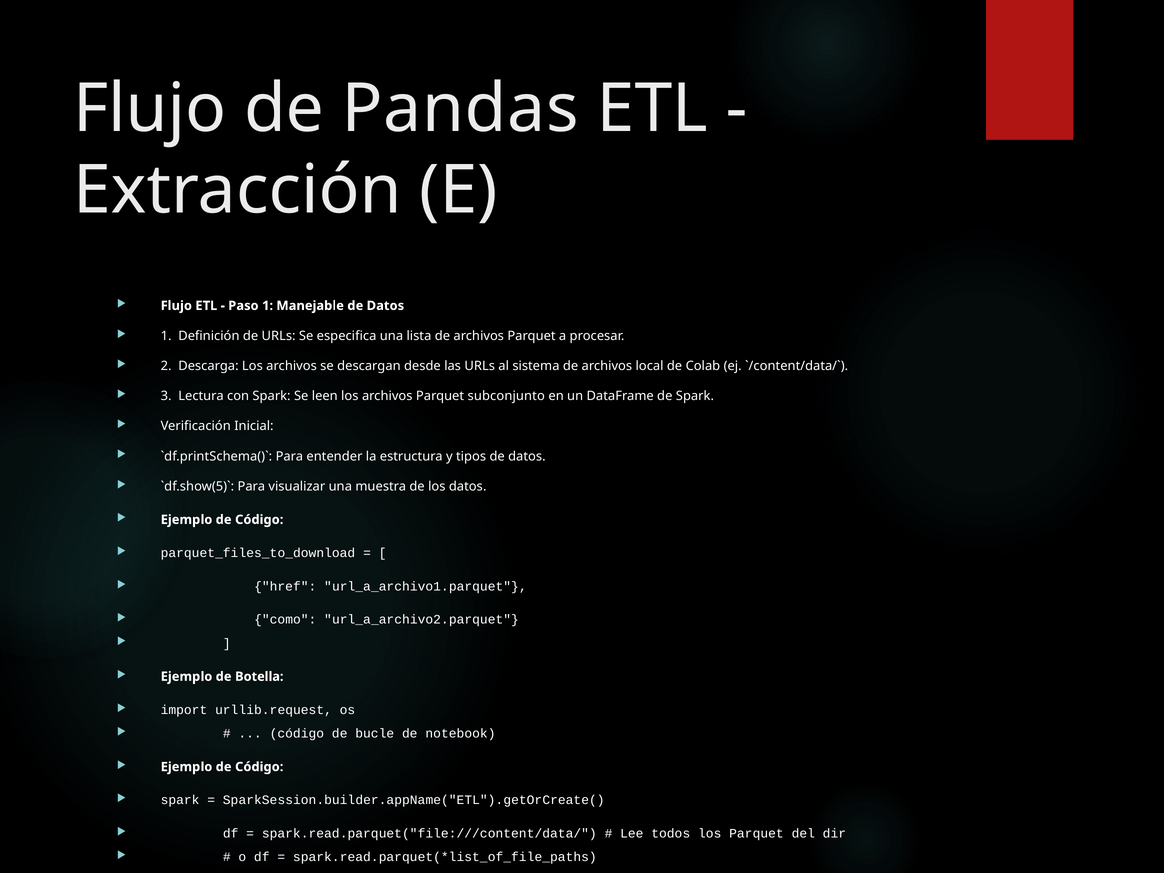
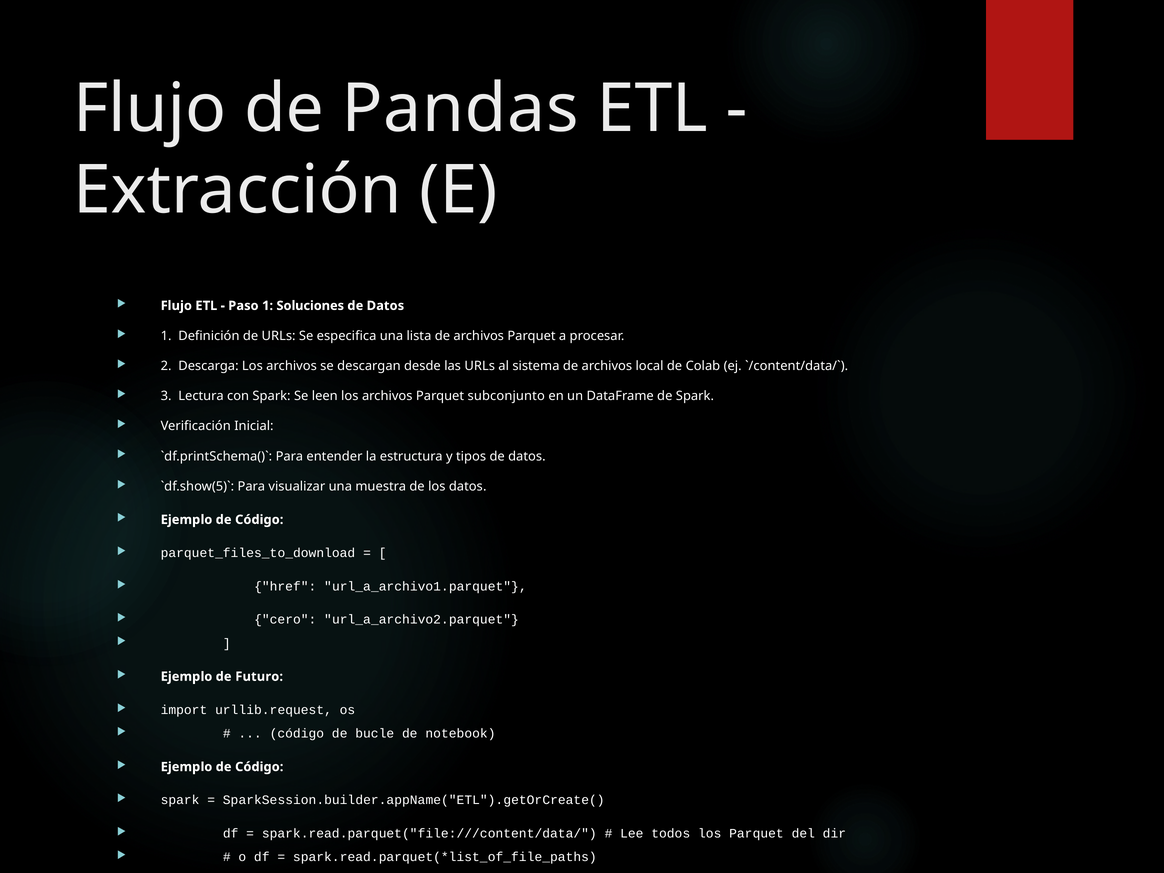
Manejable: Manejable -> Soluciones
como: como -> cero
Botella: Botella -> Futuro
